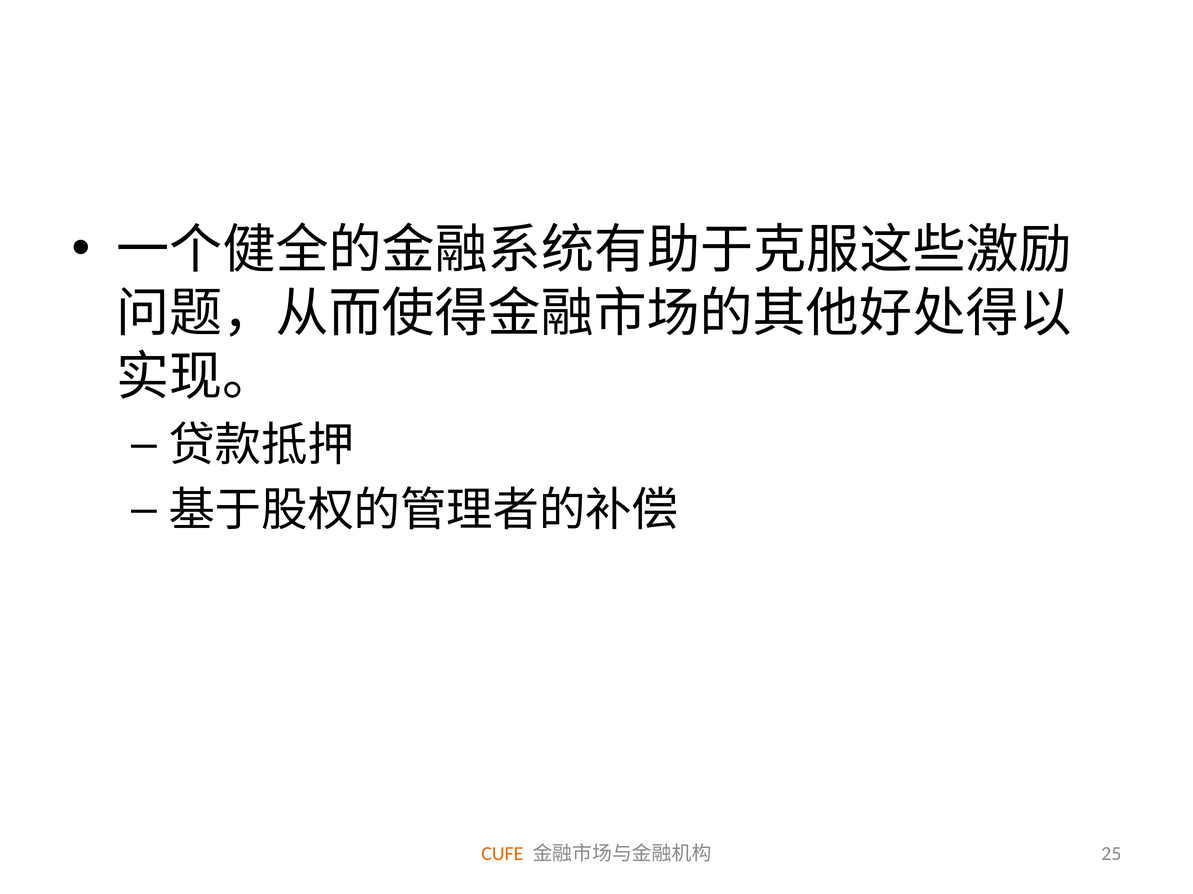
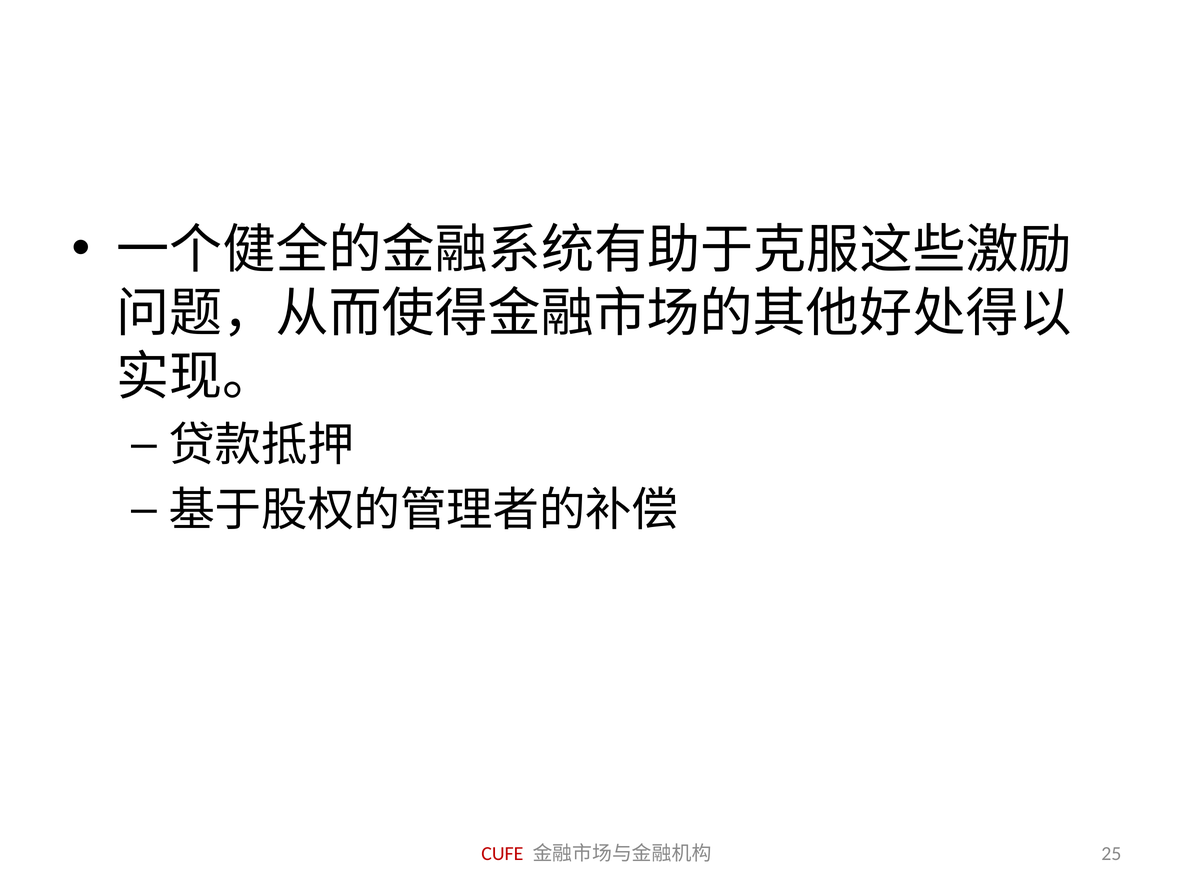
CUFE colour: orange -> red
